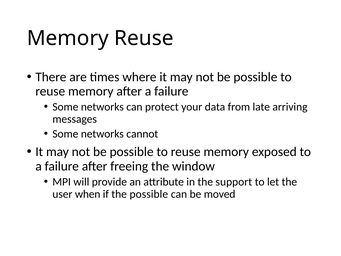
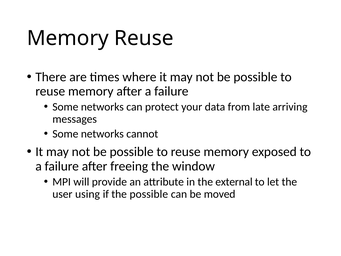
support: support -> external
when: when -> using
